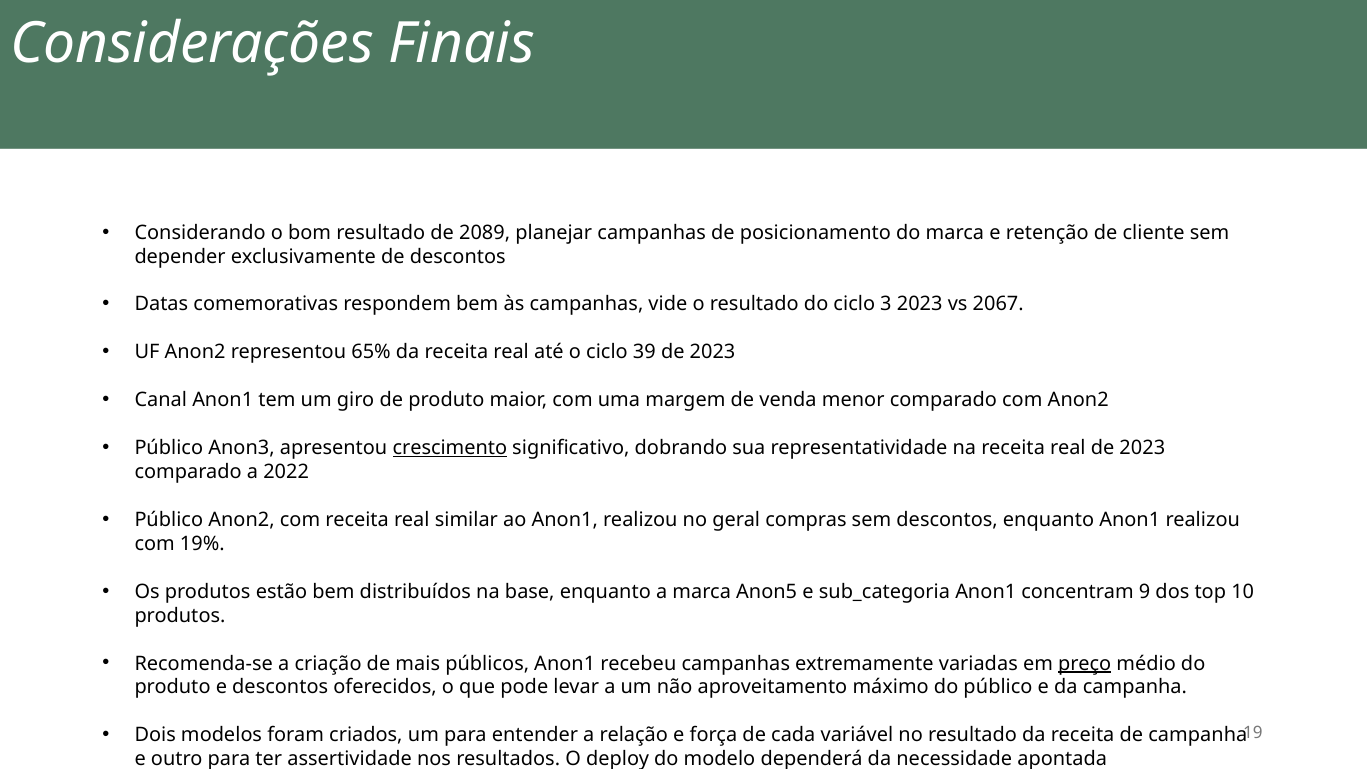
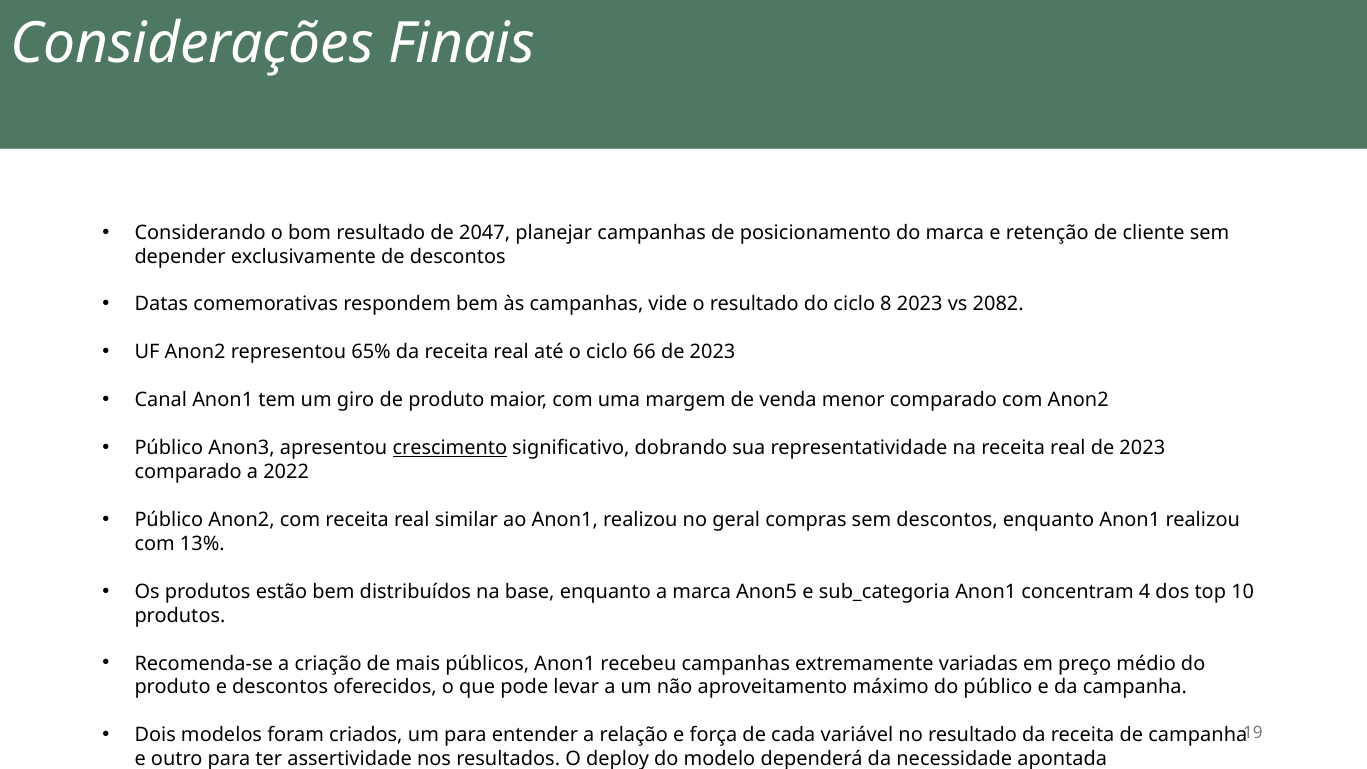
2089: 2089 -> 2047
3: 3 -> 8
2067: 2067 -> 2082
39: 39 -> 66
19%: 19% -> 13%
9: 9 -> 4
preço underline: present -> none
